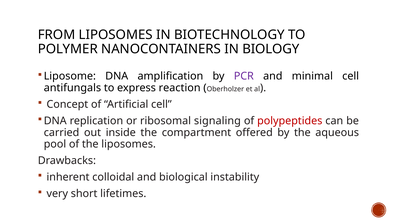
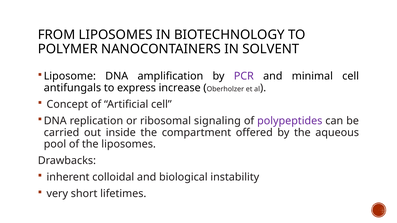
BIOLOGY: BIOLOGY -> SOLVENT
reaction: reaction -> increase
polypeptides colour: red -> purple
